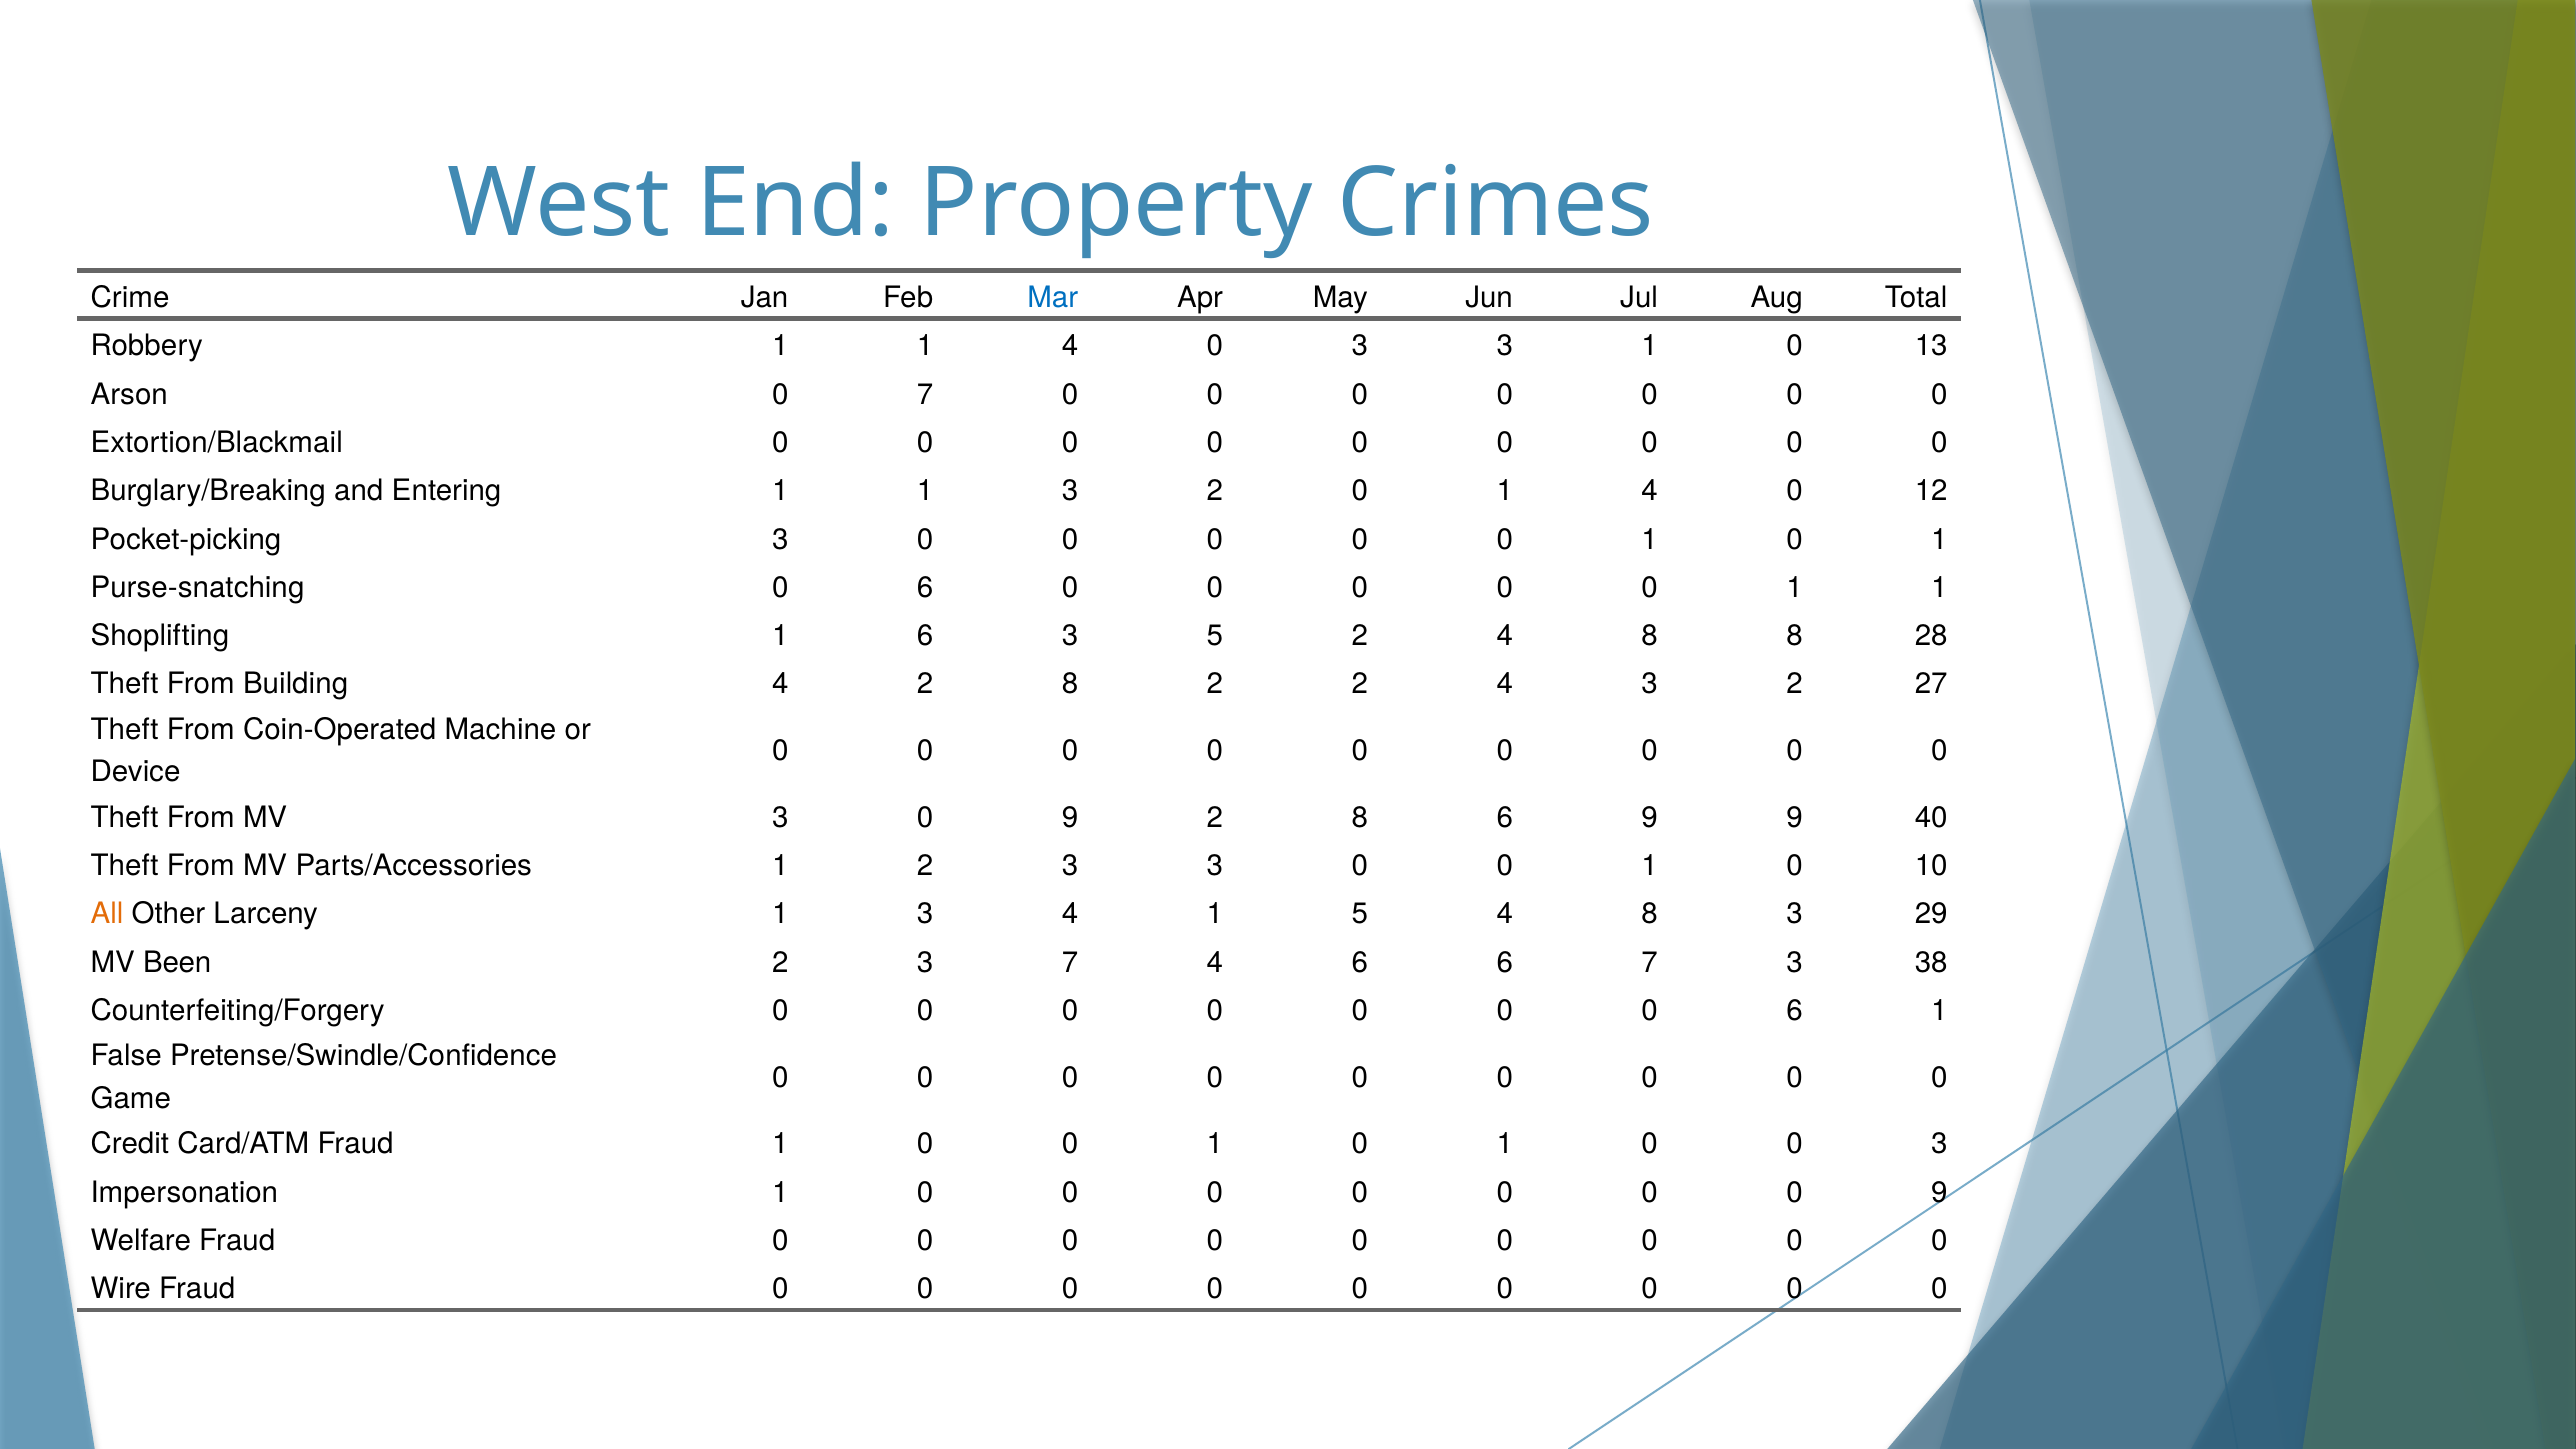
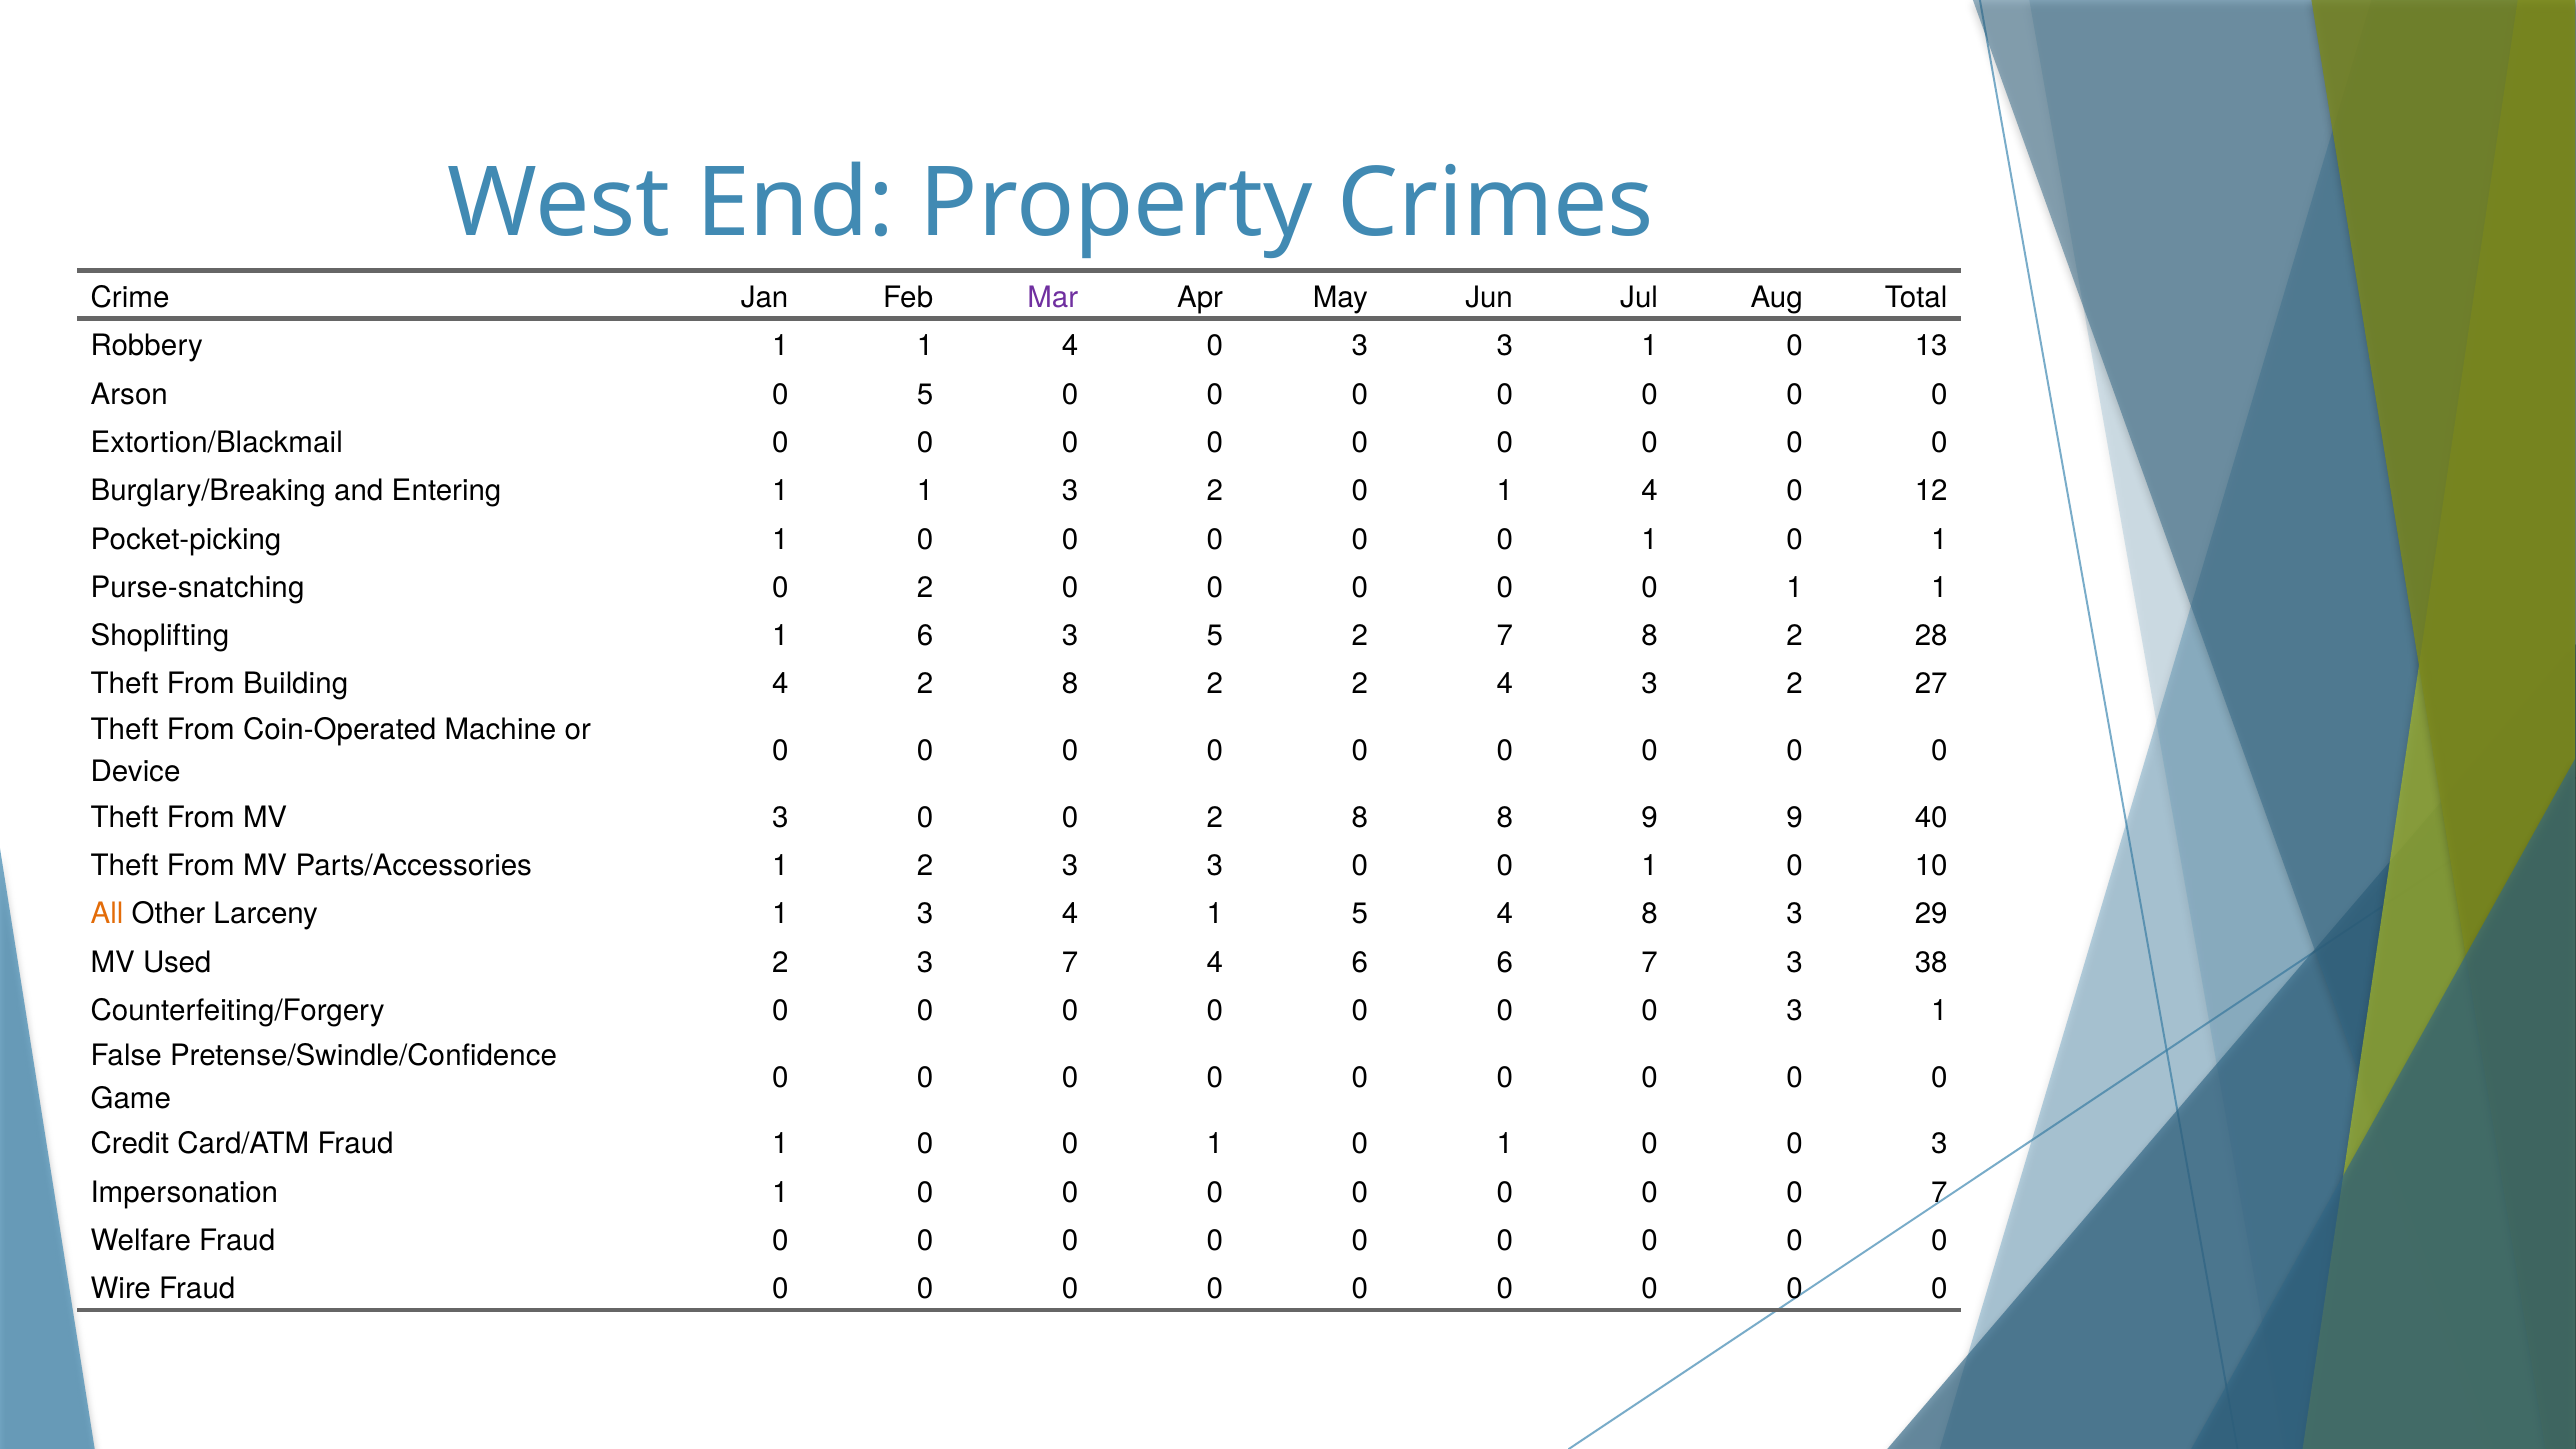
Mar colour: blue -> purple
0 7: 7 -> 5
Pocket-picking 3: 3 -> 1
Purse-snatching 0 6: 6 -> 2
5 2 4: 4 -> 7
8 at (1795, 636): 8 -> 2
MV 3 0 9: 9 -> 0
8 6: 6 -> 8
Been: Been -> Used
0 0 0 6: 6 -> 3
0 0 9: 9 -> 7
